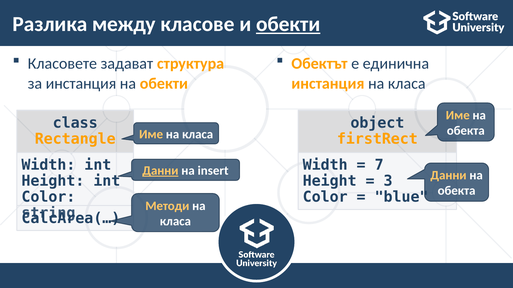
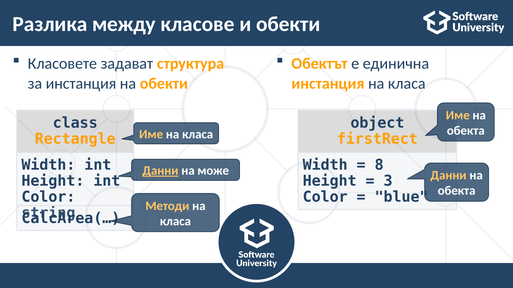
обекти at (288, 24) underline: present -> none
7: 7 -> 8
insert: insert -> може
